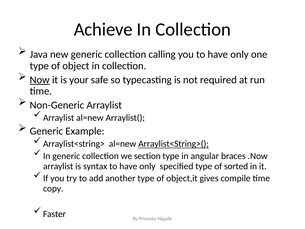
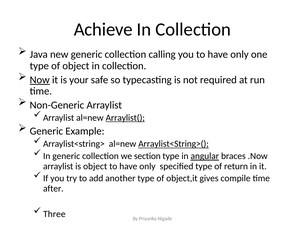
Arraylist( underline: none -> present
angular underline: none -> present
is syntax: syntax -> object
sorted: sorted -> return
copy: copy -> after
Faster: Faster -> Three
